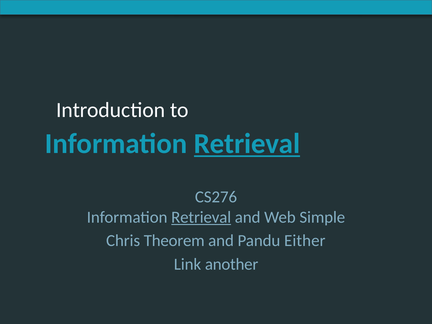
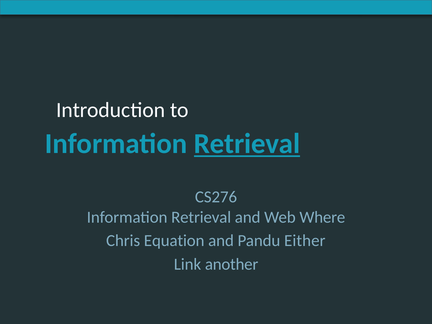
Retrieval at (201, 217) underline: present -> none
Simple: Simple -> Where
Theorem: Theorem -> Equation
